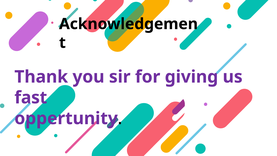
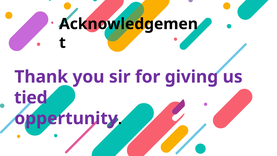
fast: fast -> tied
